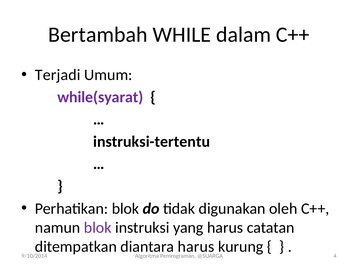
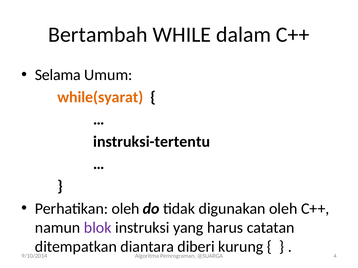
Terjadi: Terjadi -> Selama
while(syarat colour: purple -> orange
Perhatikan blok: blok -> oleh
harus at (196, 247): harus -> diberi
